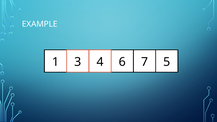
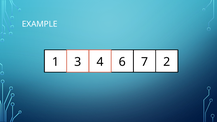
5: 5 -> 2
